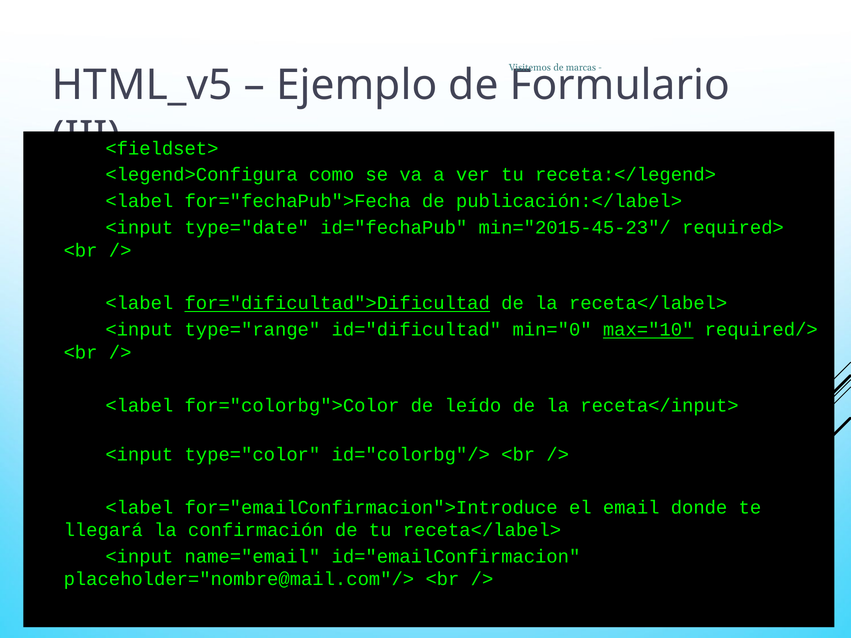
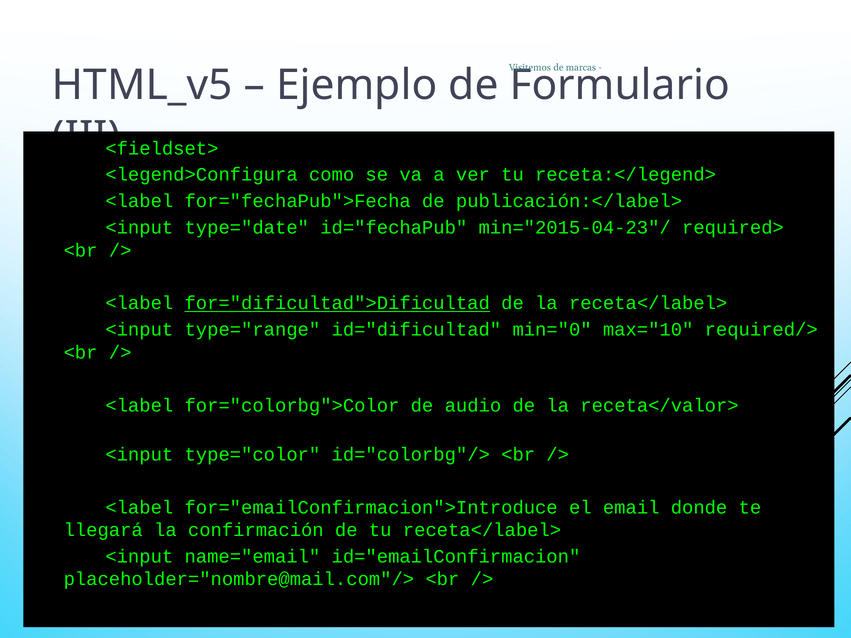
min="2015-45-23"/: min="2015-45-23"/ -> min="2015-04-23"/
max="10 underline: present -> none
leído: leído -> audio
receta</input>: receta</input> -> receta</valor>
